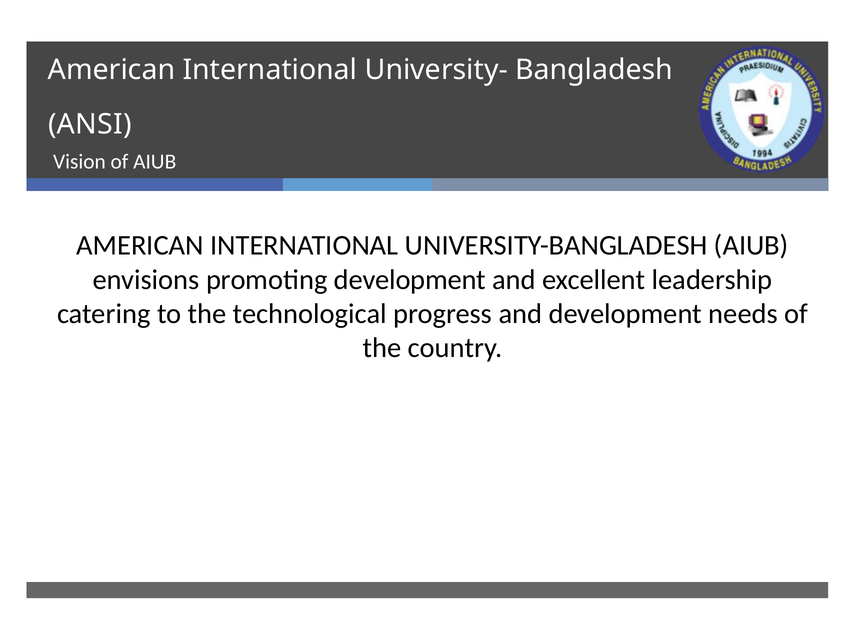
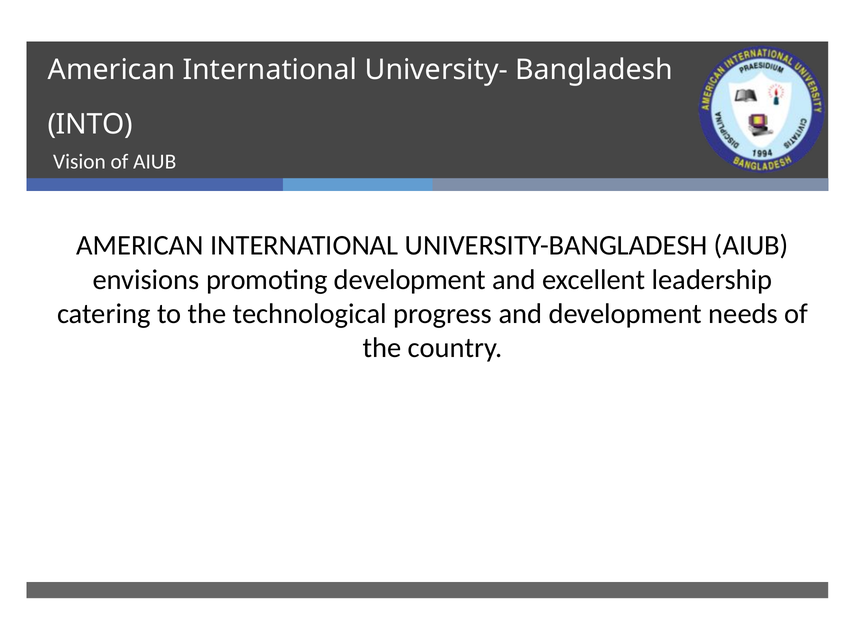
ANSI: ANSI -> INTO
